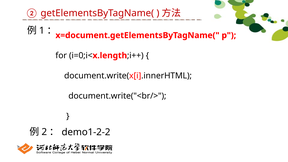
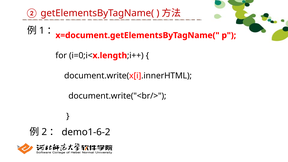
demo1-2-2: demo1-2-2 -> demo1-6-2
